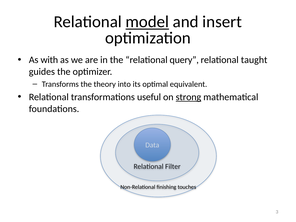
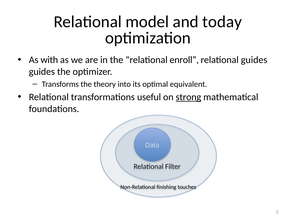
model underline: present -> none
insert: insert -> today
query: query -> enroll
relational taught: taught -> guides
